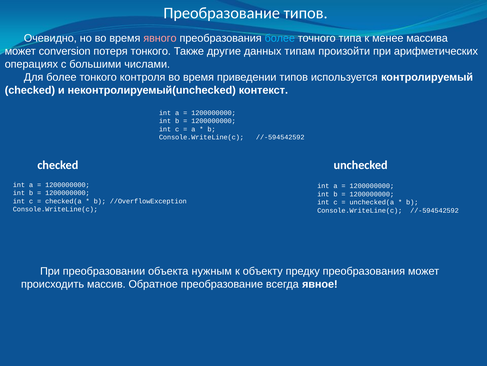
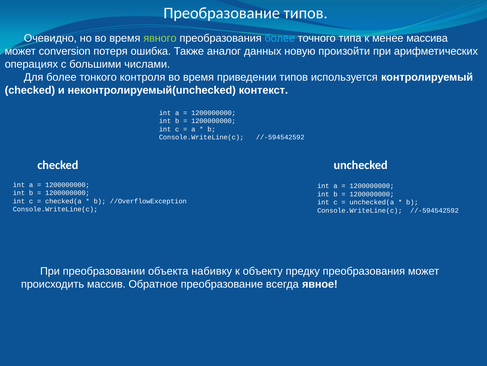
явного colour: pink -> light green
потеря тонкого: тонкого -> ошибка
другие: другие -> аналог
типам: типам -> новую
нужным: нужным -> набивку
